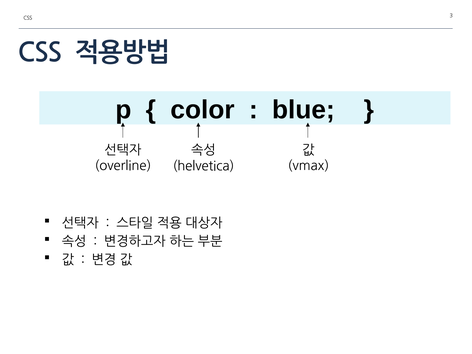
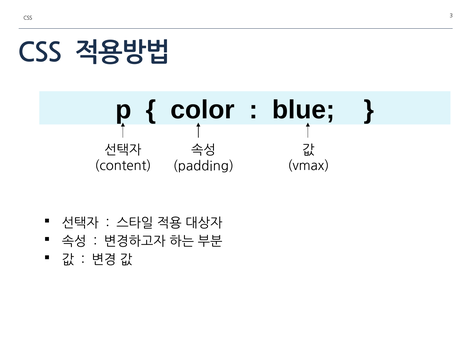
overline: overline -> content
helvetica: helvetica -> padding
